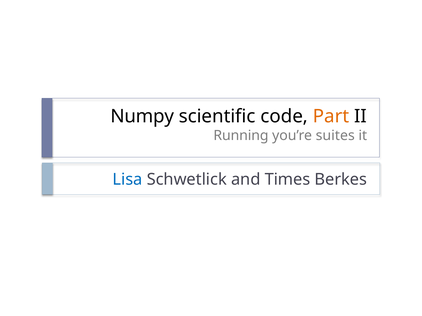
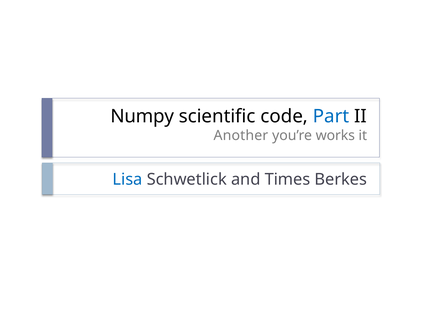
Part colour: orange -> blue
Running: Running -> Another
suites: suites -> works
